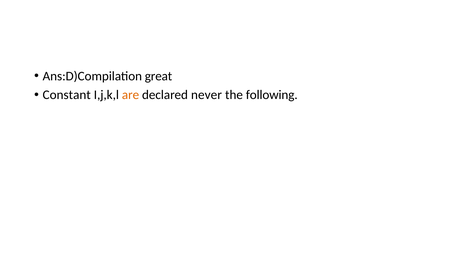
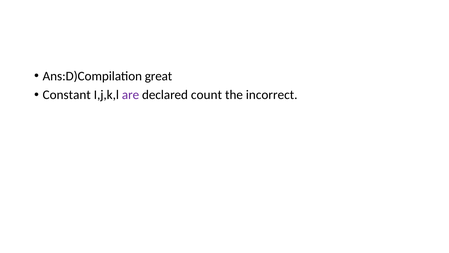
are colour: orange -> purple
never: never -> count
following: following -> incorrect
